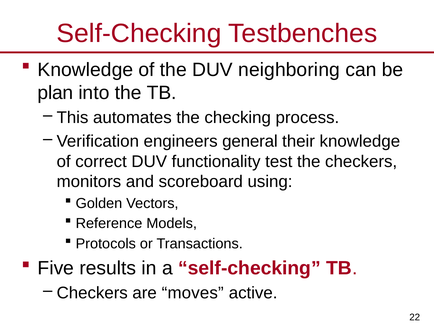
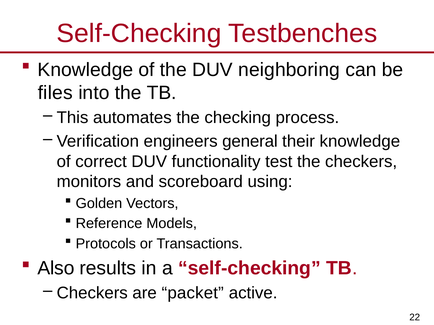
plan: plan -> files
Five: Five -> Also
moves: moves -> packet
